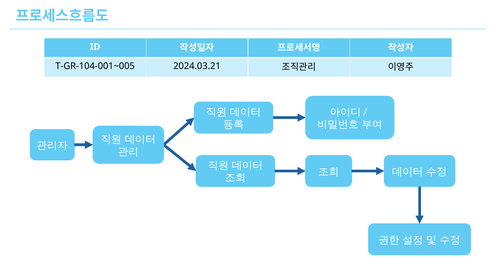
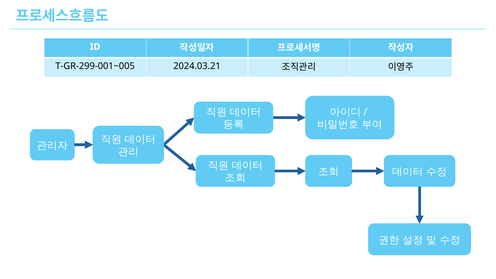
T-GR-104-001~005: T-GR-104-001~005 -> T-GR-299-001~005
